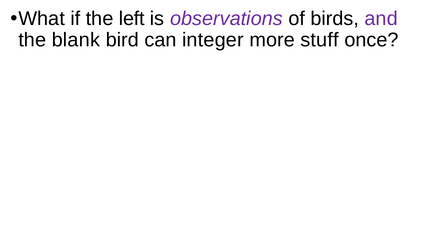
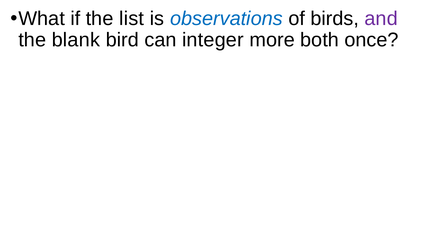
left: left -> list
observations colour: purple -> blue
stuff: stuff -> both
